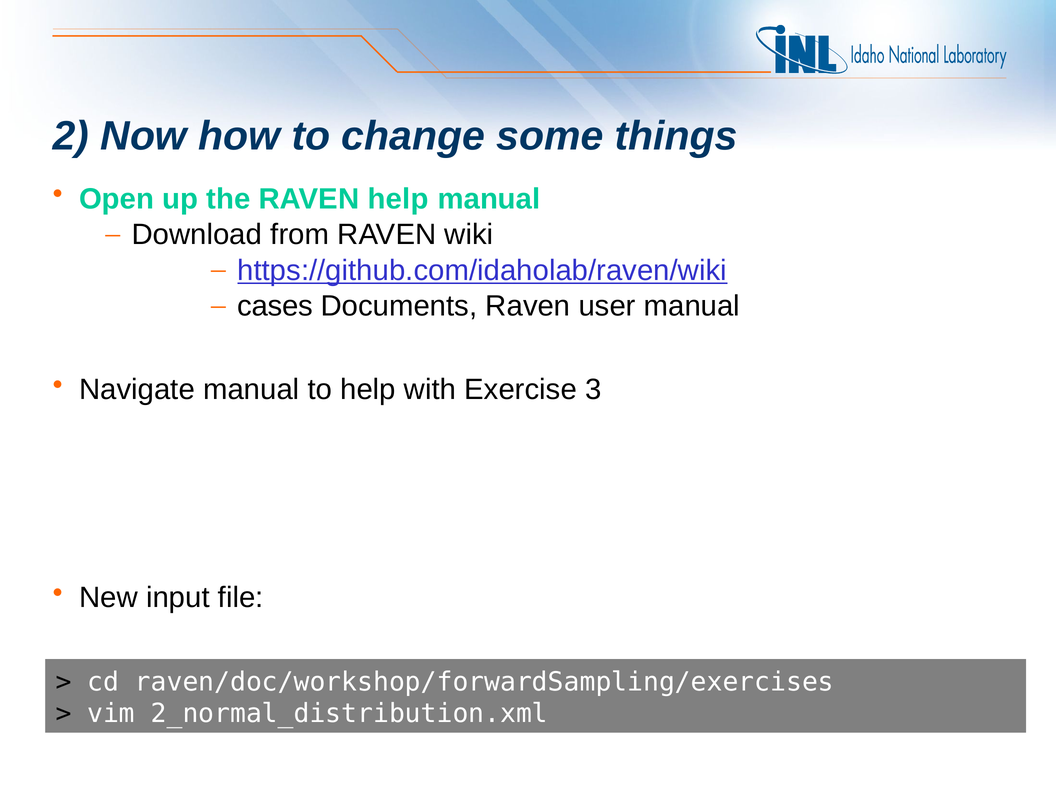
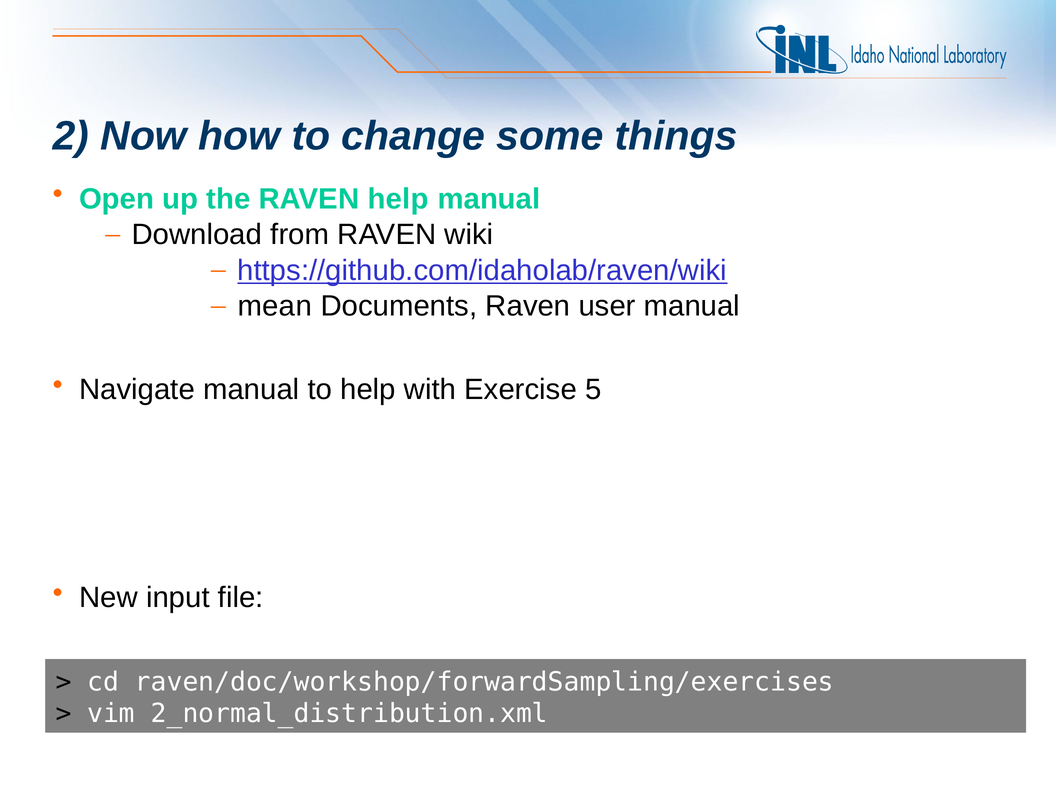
cases: cases -> mean
3: 3 -> 5
